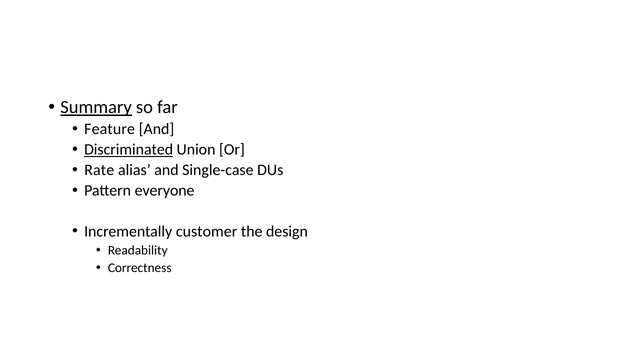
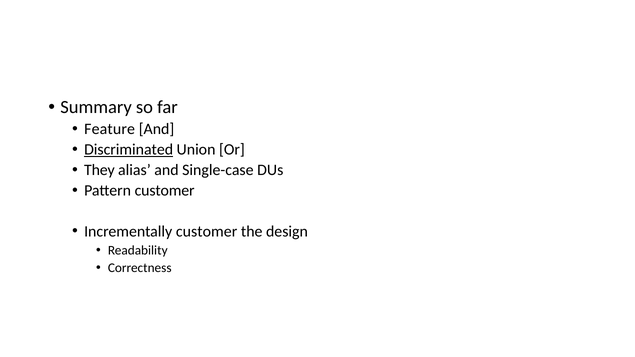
Summary underline: present -> none
Rate: Rate -> They
Pattern everyone: everyone -> customer
